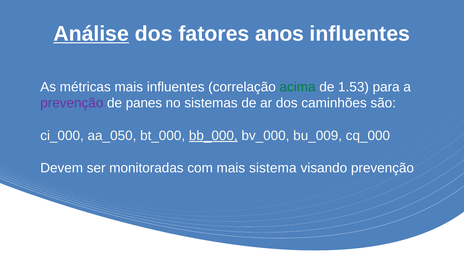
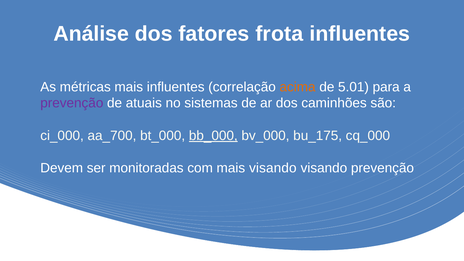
Análise underline: present -> none
anos: anos -> frota
acima colour: green -> orange
1.53: 1.53 -> 5.01
panes: panes -> atuais
aa_050: aa_050 -> aa_700
bu_009: bu_009 -> bu_175
mais sistema: sistema -> visando
